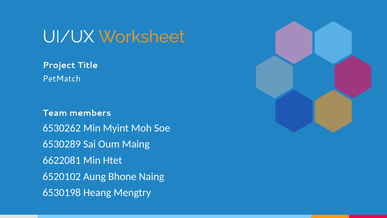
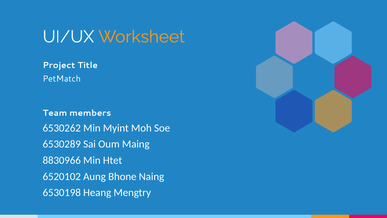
6622081: 6622081 -> 8830966
